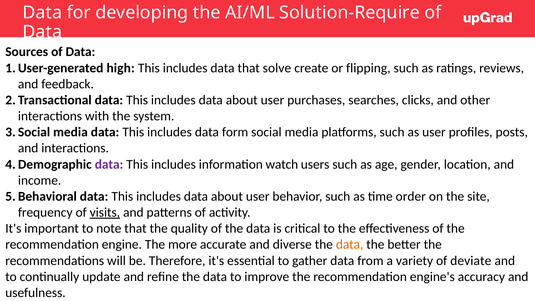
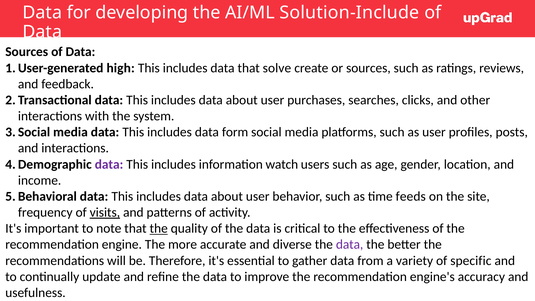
Solution-Require: Solution-Require -> Solution-Include
or flipping: flipping -> sources
order: order -> feeds
the at (159, 228) underline: none -> present
data at (350, 245) colour: orange -> purple
deviate: deviate -> specific
